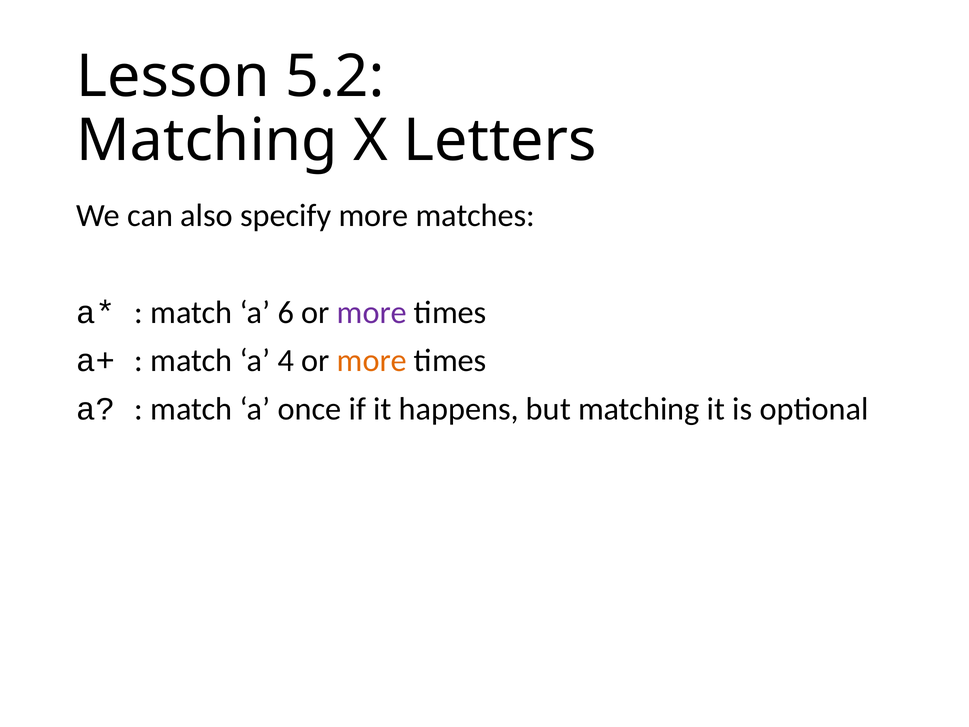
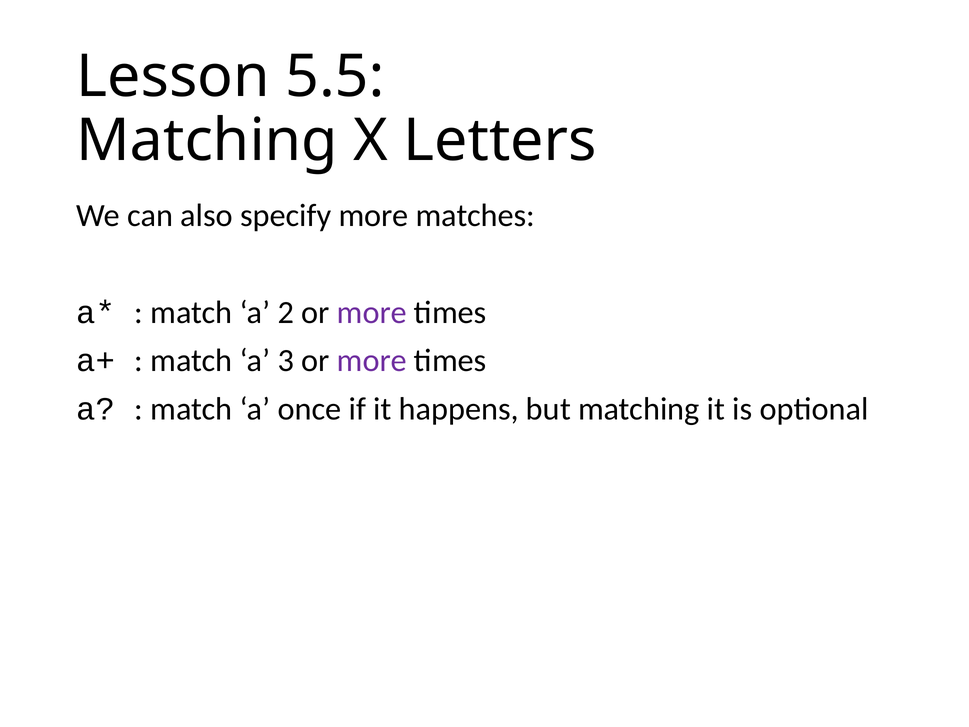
5.2: 5.2 -> 5.5
6: 6 -> 2
4: 4 -> 3
more at (372, 361) colour: orange -> purple
